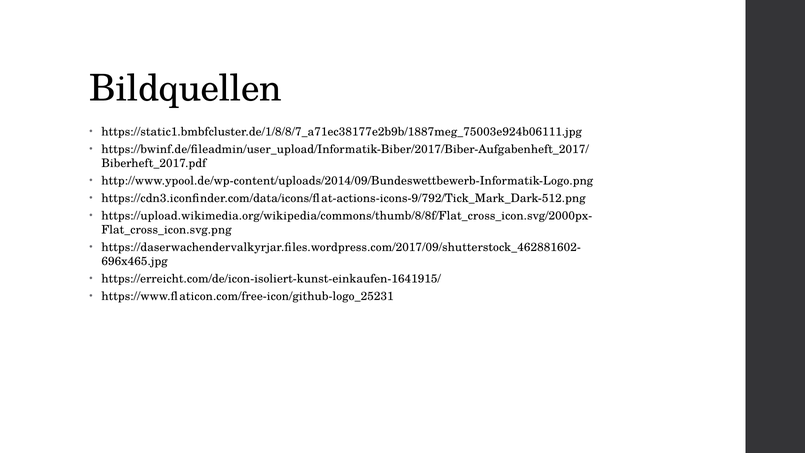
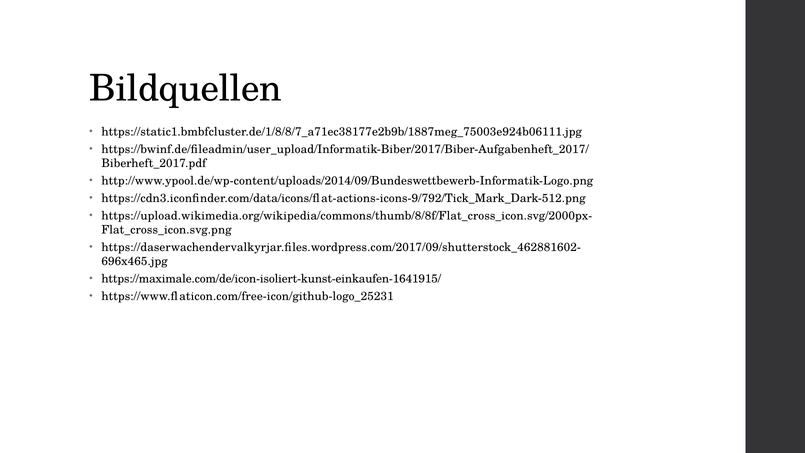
https://erreicht.com/de/icon-isoliert-kunst-einkaufen-1641915/: https://erreicht.com/de/icon-isoliert-kunst-einkaufen-1641915/ -> https://maximale.com/de/icon-isoliert-kunst-einkaufen-1641915/
